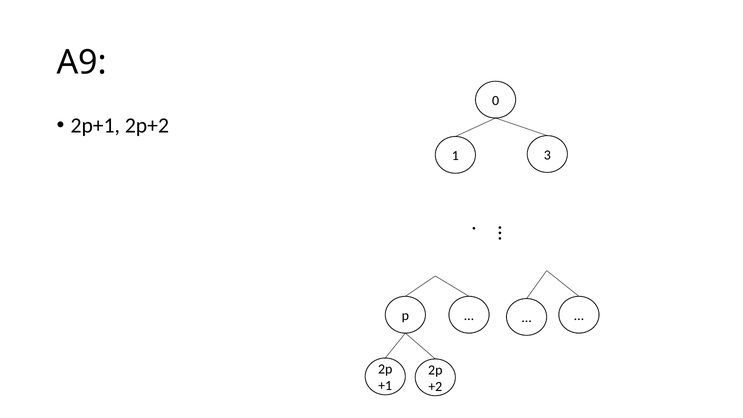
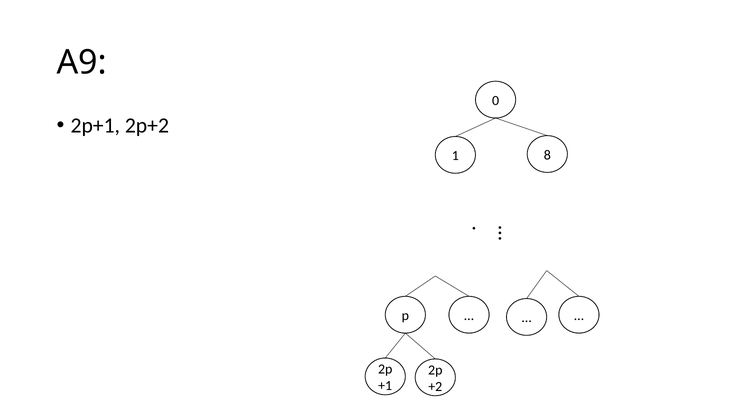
3: 3 -> 8
